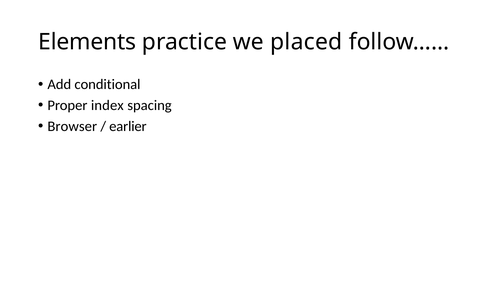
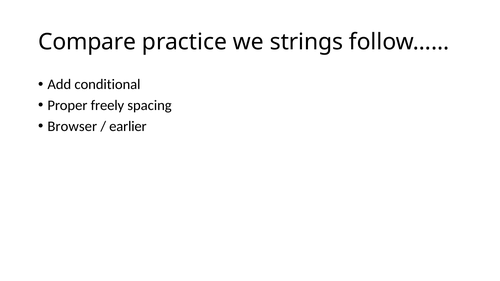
Elements: Elements -> Compare
placed: placed -> strings
index: index -> freely
